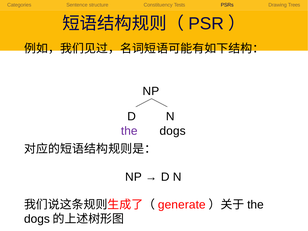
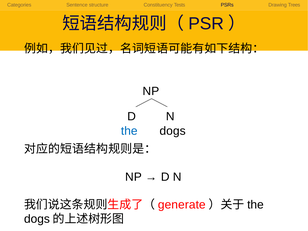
the colour: purple -> blue
